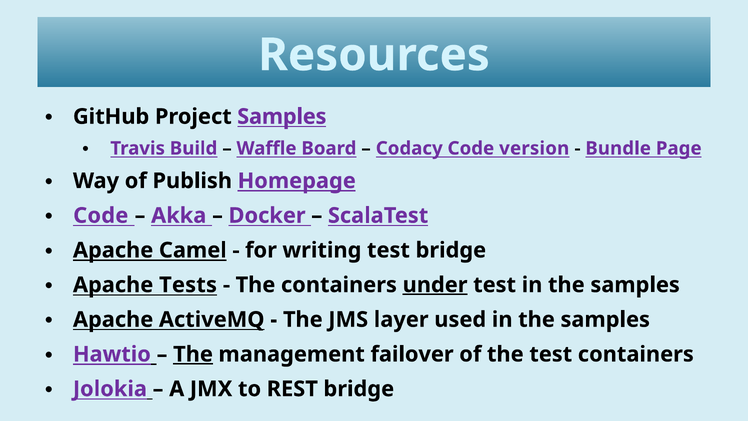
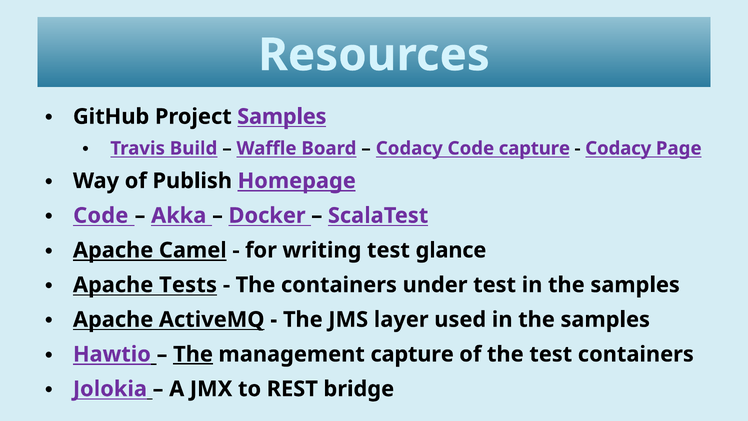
Code version: version -> capture
Bundle at (618, 148): Bundle -> Codacy
test bridge: bridge -> glance
under underline: present -> none
management failover: failover -> capture
